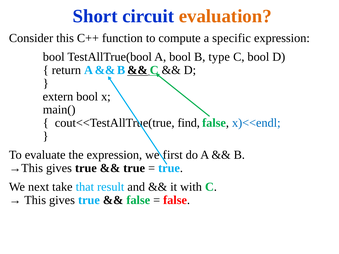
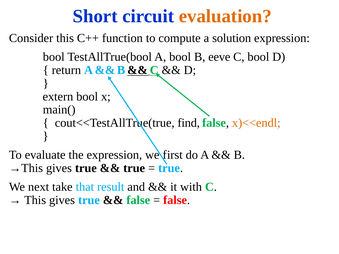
specific: specific -> solution
type: type -> eeve
x)<<endl colour: blue -> orange
